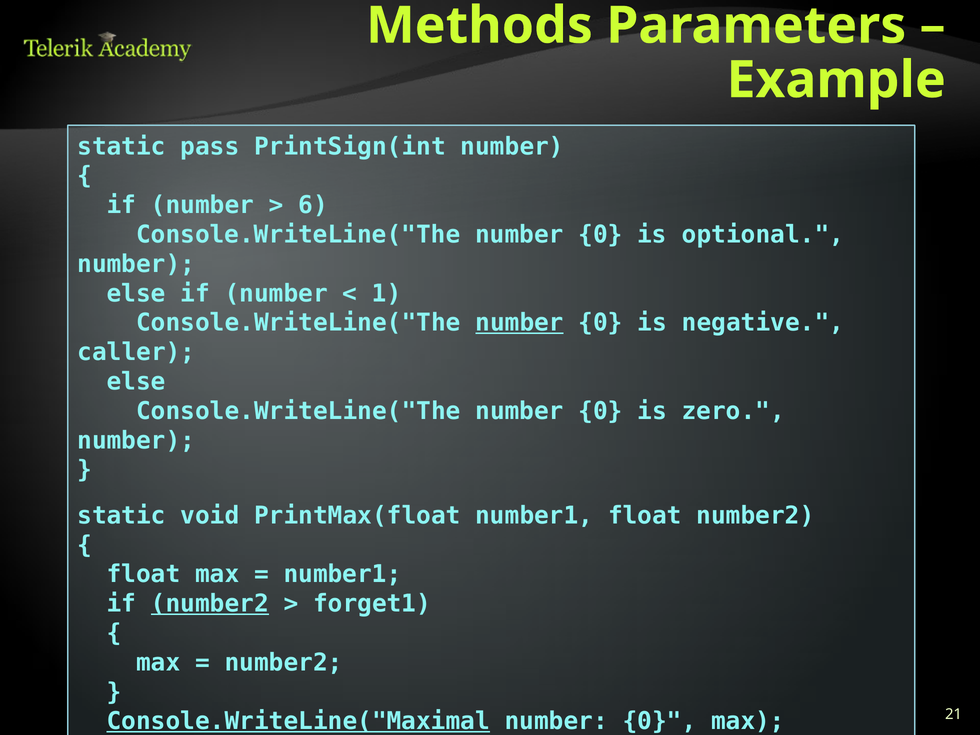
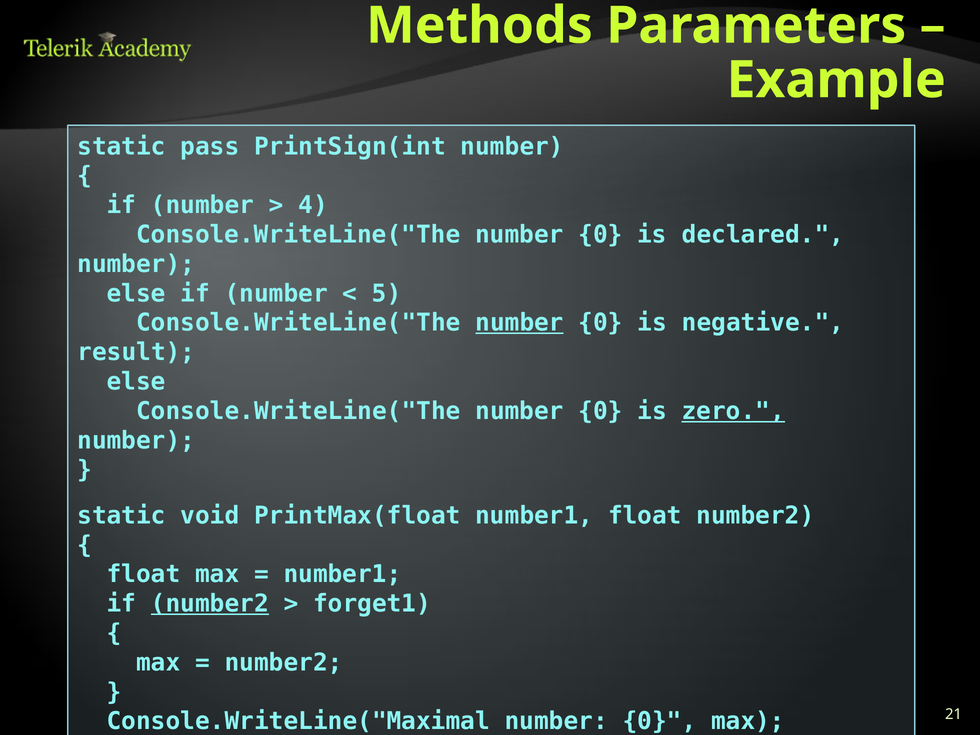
6: 6 -> 4
optional: optional -> declared
1: 1 -> 5
caller: caller -> result
zero underline: none -> present
Console.WriteLine("Maximal underline: present -> none
